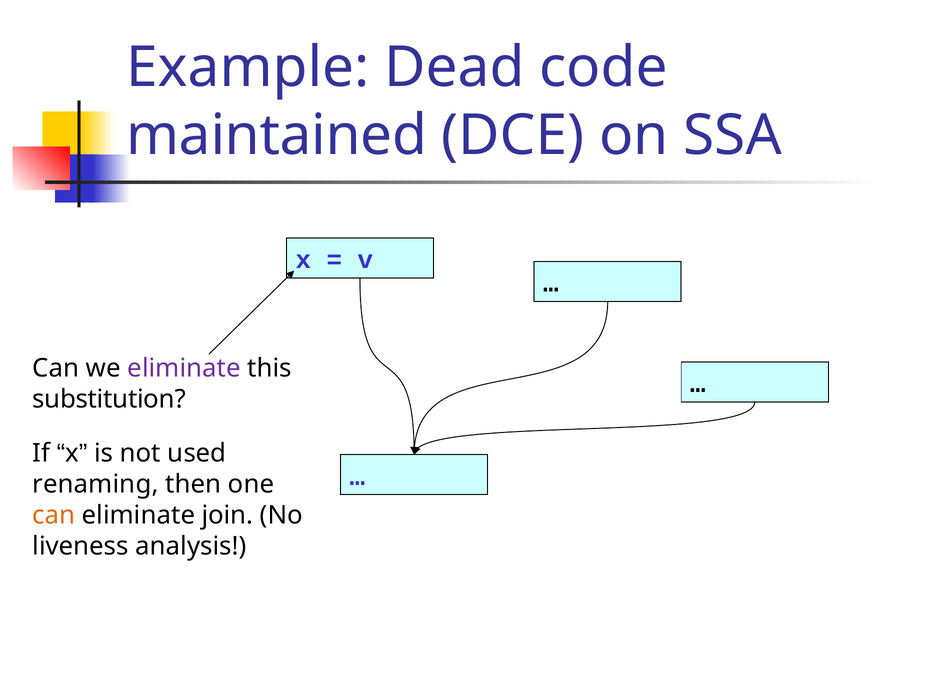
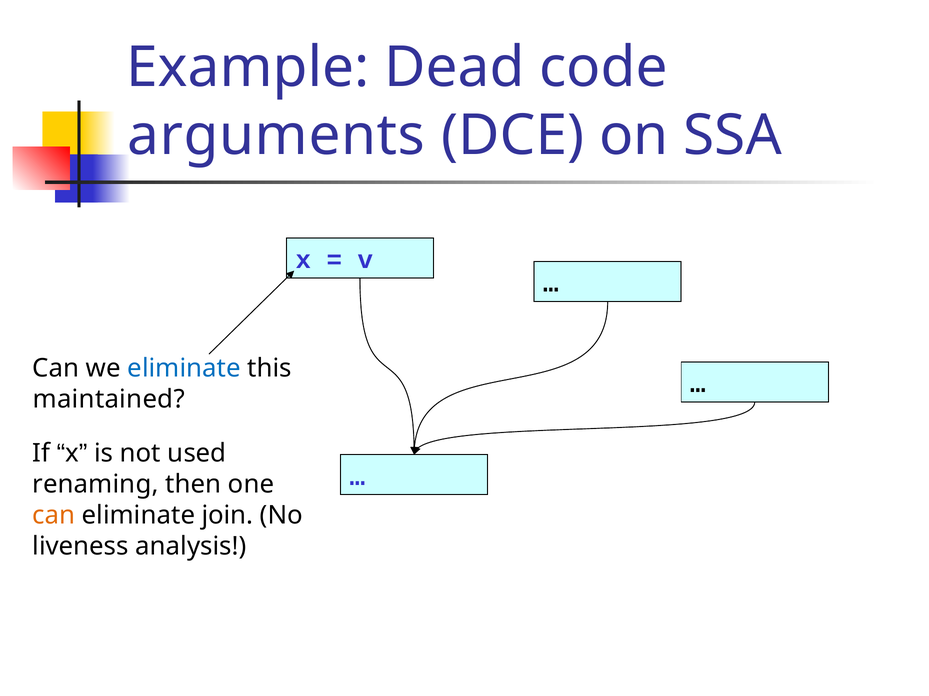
maintained: maintained -> arguments
eliminate at (184, 369) colour: purple -> blue
substitution: substitution -> maintained
